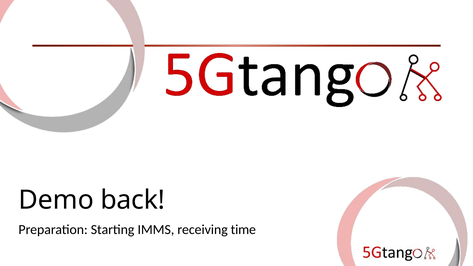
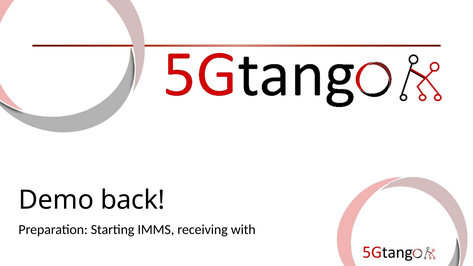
time: time -> with
